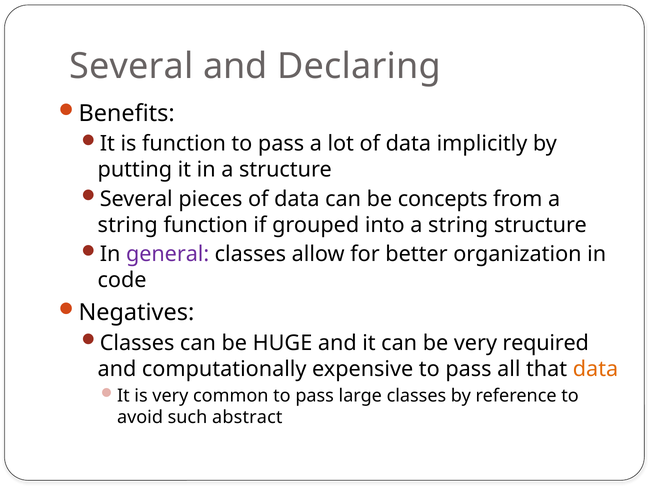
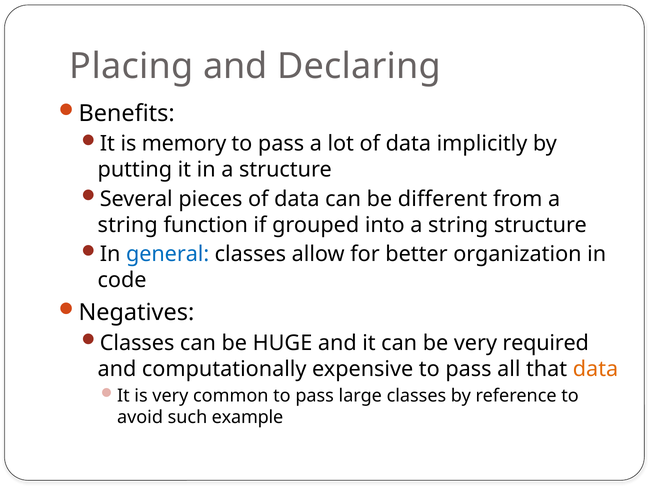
Several at (132, 66): Several -> Placing
is function: function -> memory
concepts: concepts -> different
general colour: purple -> blue
abstract: abstract -> example
